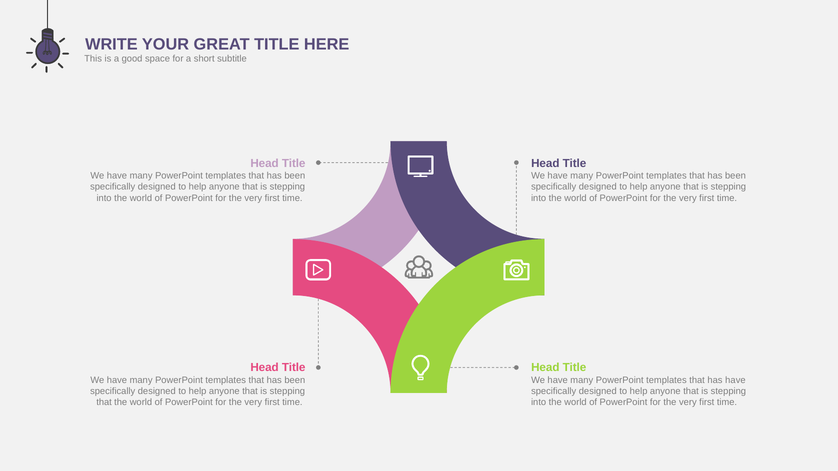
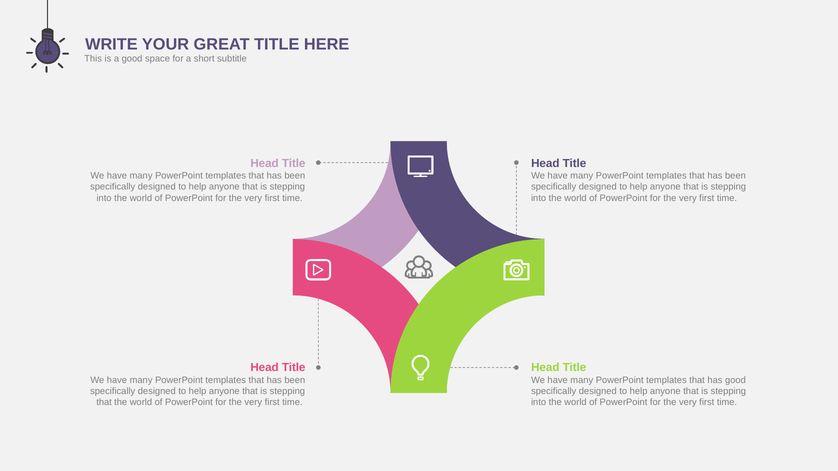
has have: have -> good
